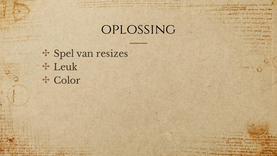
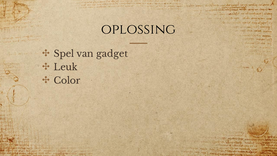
resizes: resizes -> gadget
